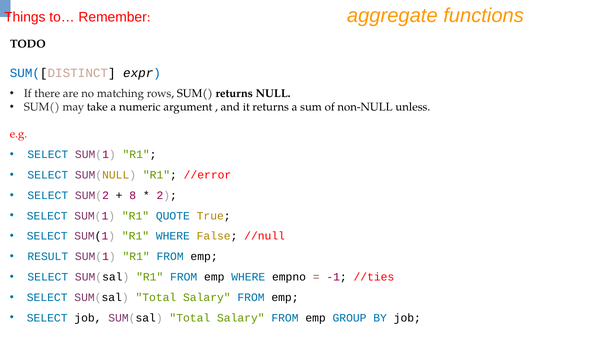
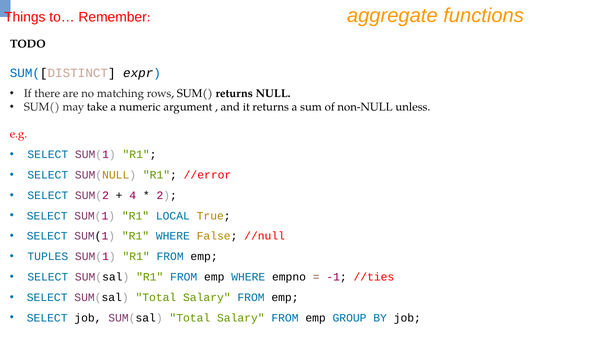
8: 8 -> 4
QUOTE: QUOTE -> LOCAL
RESULT: RESULT -> TUPLES
